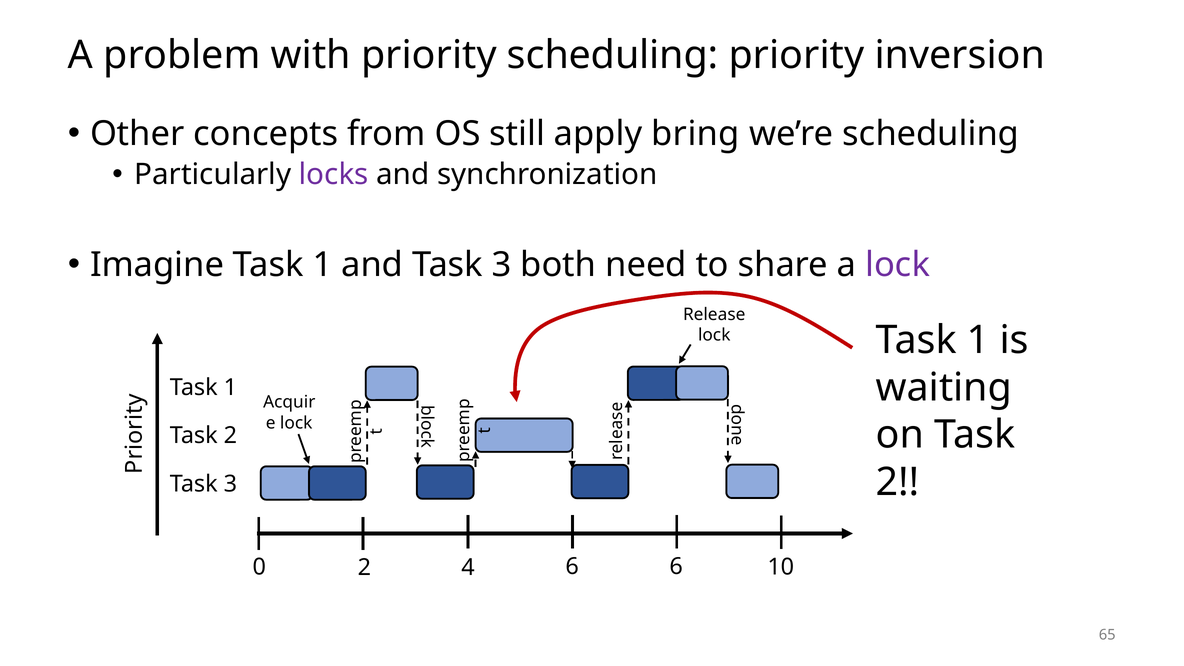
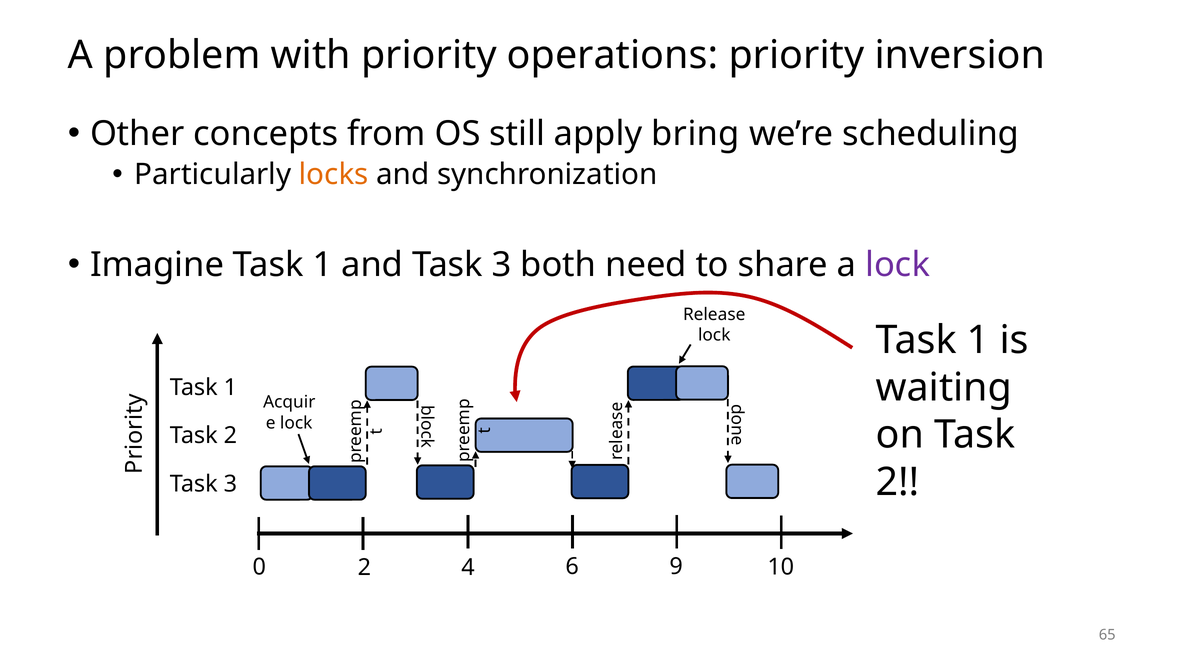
priority scheduling: scheduling -> operations
locks colour: purple -> orange
6 6: 6 -> 9
